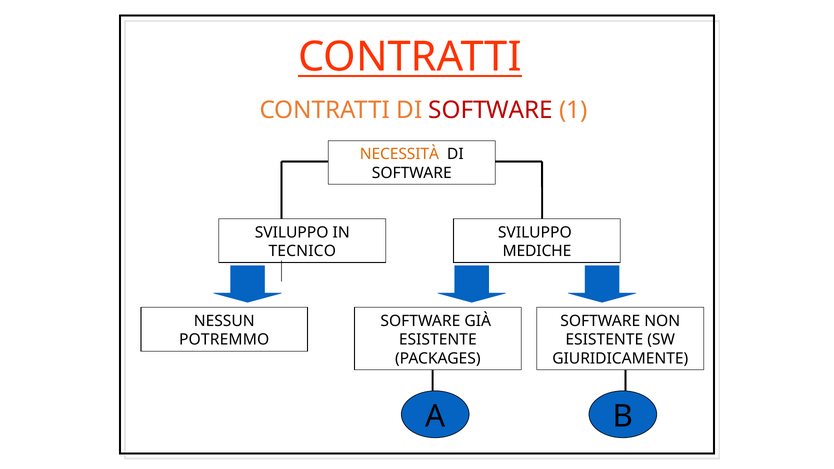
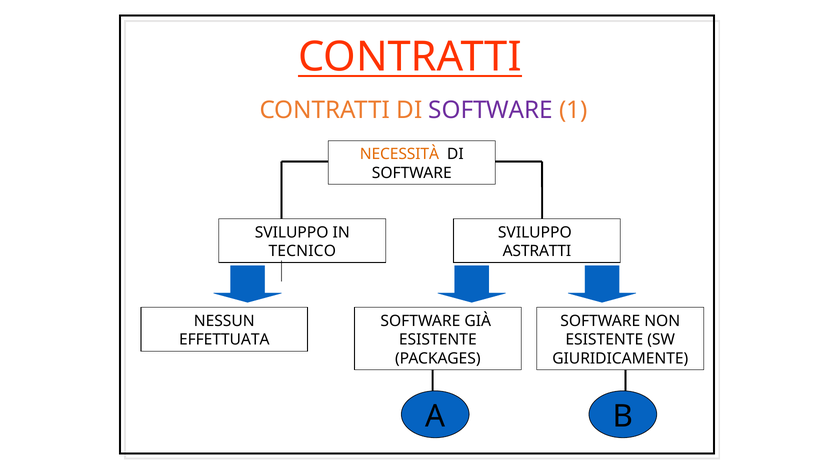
SOFTWARE at (491, 110) colour: red -> purple
MEDICHE: MEDICHE -> ASTRATTI
POTREMMO: POTREMMO -> EFFETTUATA
